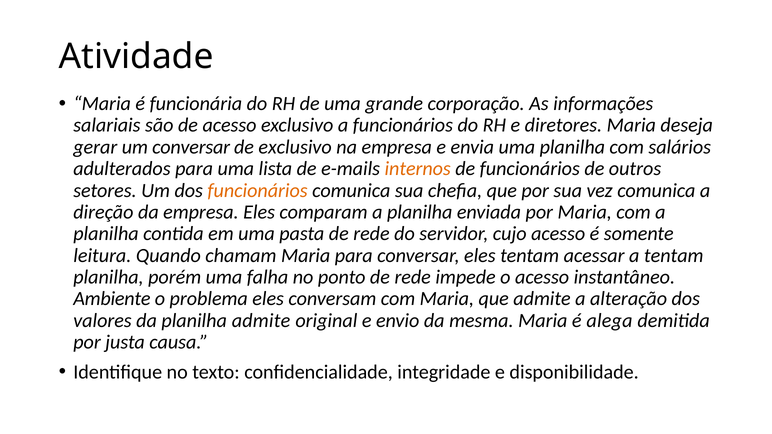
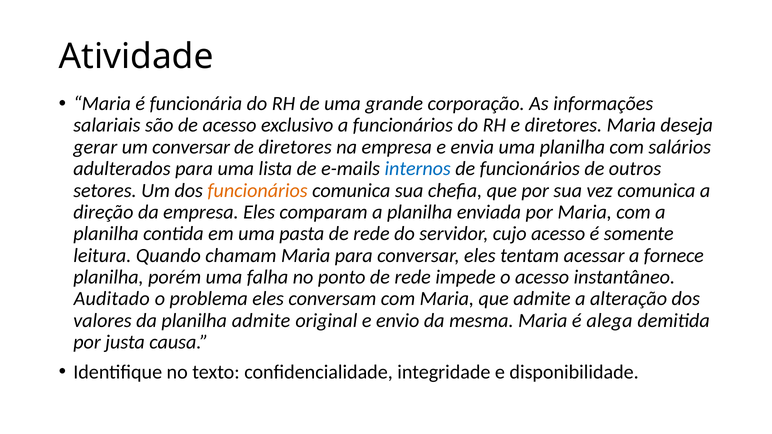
de exclusivo: exclusivo -> diretores
internos colour: orange -> blue
a tentam: tentam -> fornece
Ambiente: Ambiente -> Auditado
